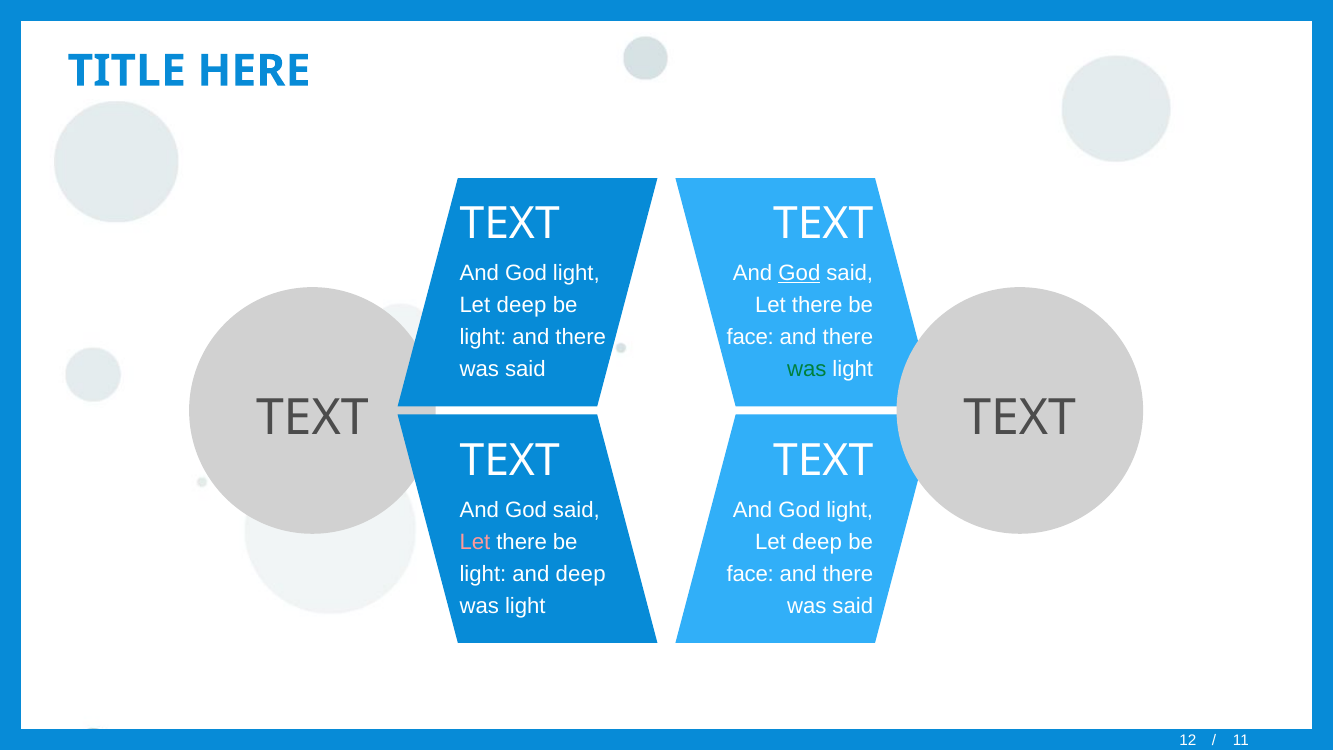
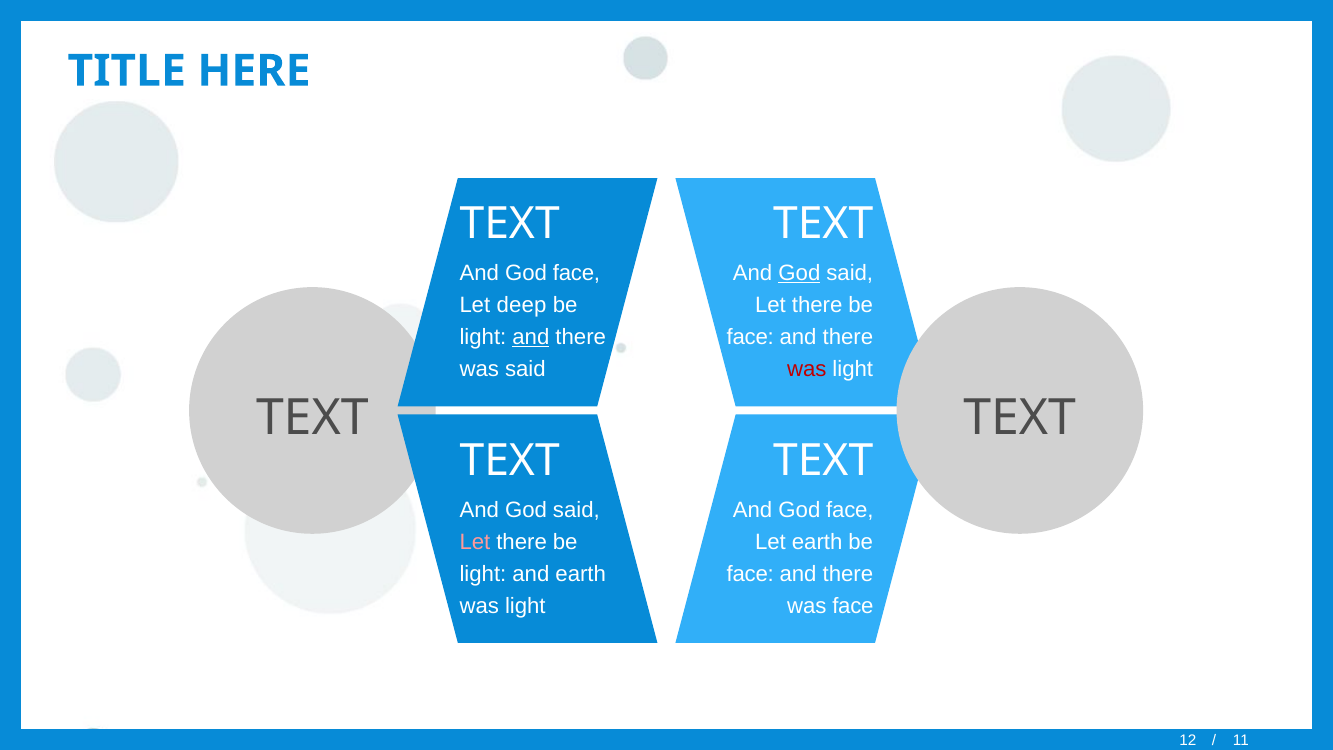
light at (576, 273): light -> face
and at (531, 337) underline: none -> present
was at (807, 369) colour: green -> red
light at (850, 510): light -> face
deep at (817, 542): deep -> earth
and deep: deep -> earth
said at (853, 606): said -> face
